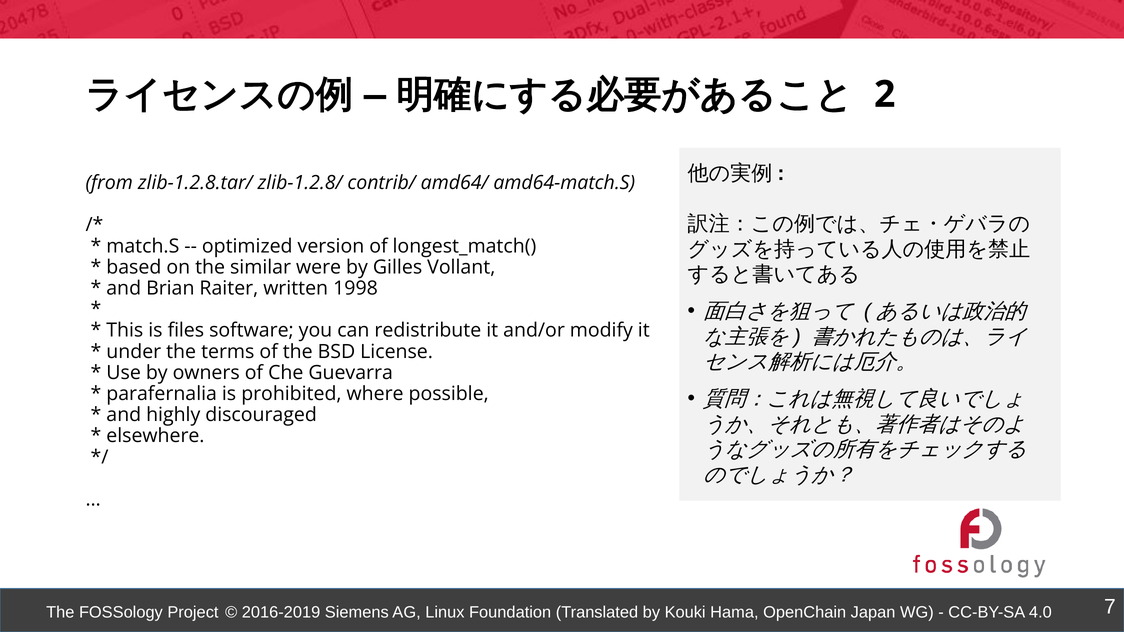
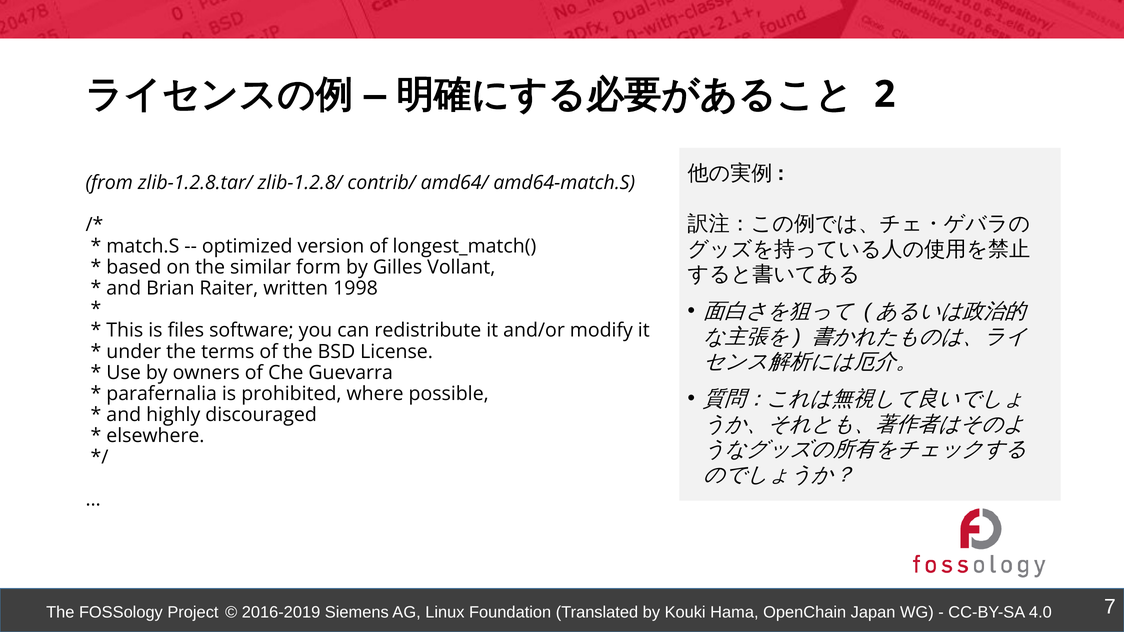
were: were -> form
